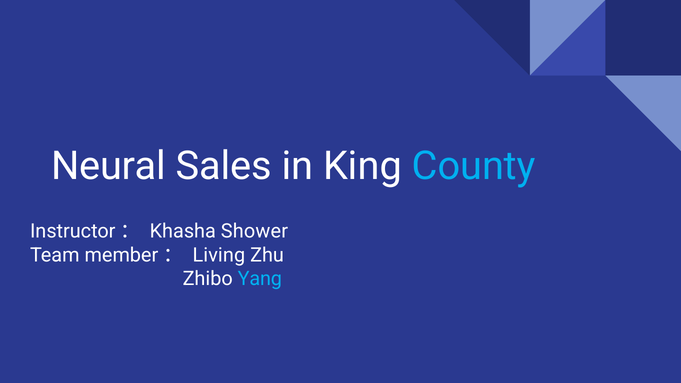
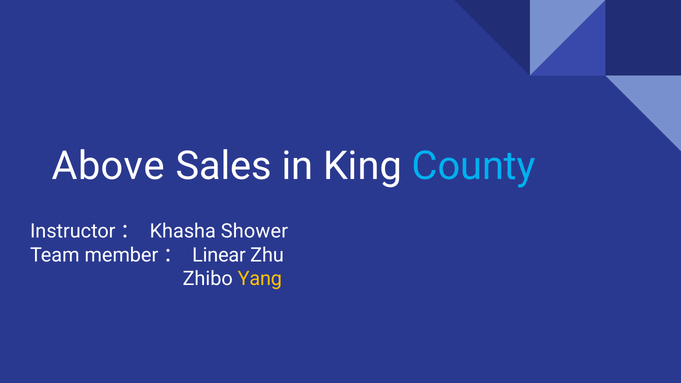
Neural: Neural -> Above
Living: Living -> Linear
Yang colour: light blue -> yellow
